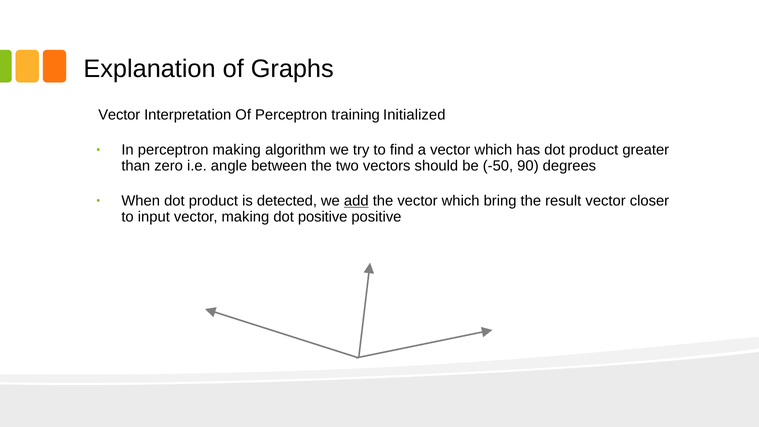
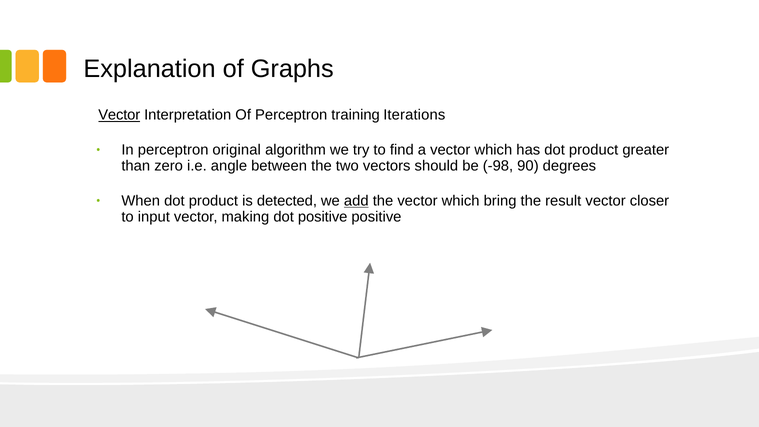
Vector at (119, 115) underline: none -> present
Initialized: Initialized -> Iterations
perceptron making: making -> original
-50: -50 -> -98
